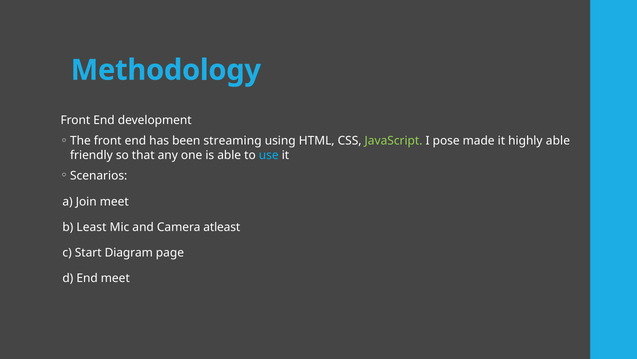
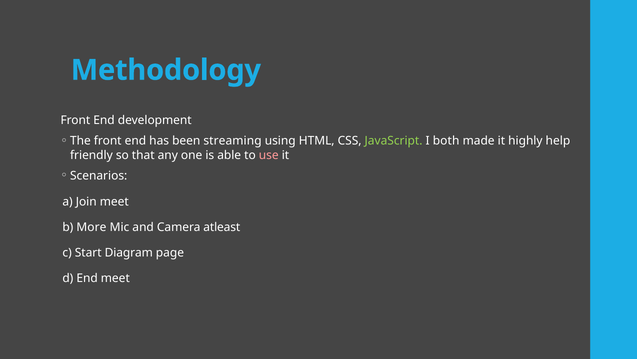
pose: pose -> both
highly able: able -> help
use colour: light blue -> pink
Least: Least -> More
